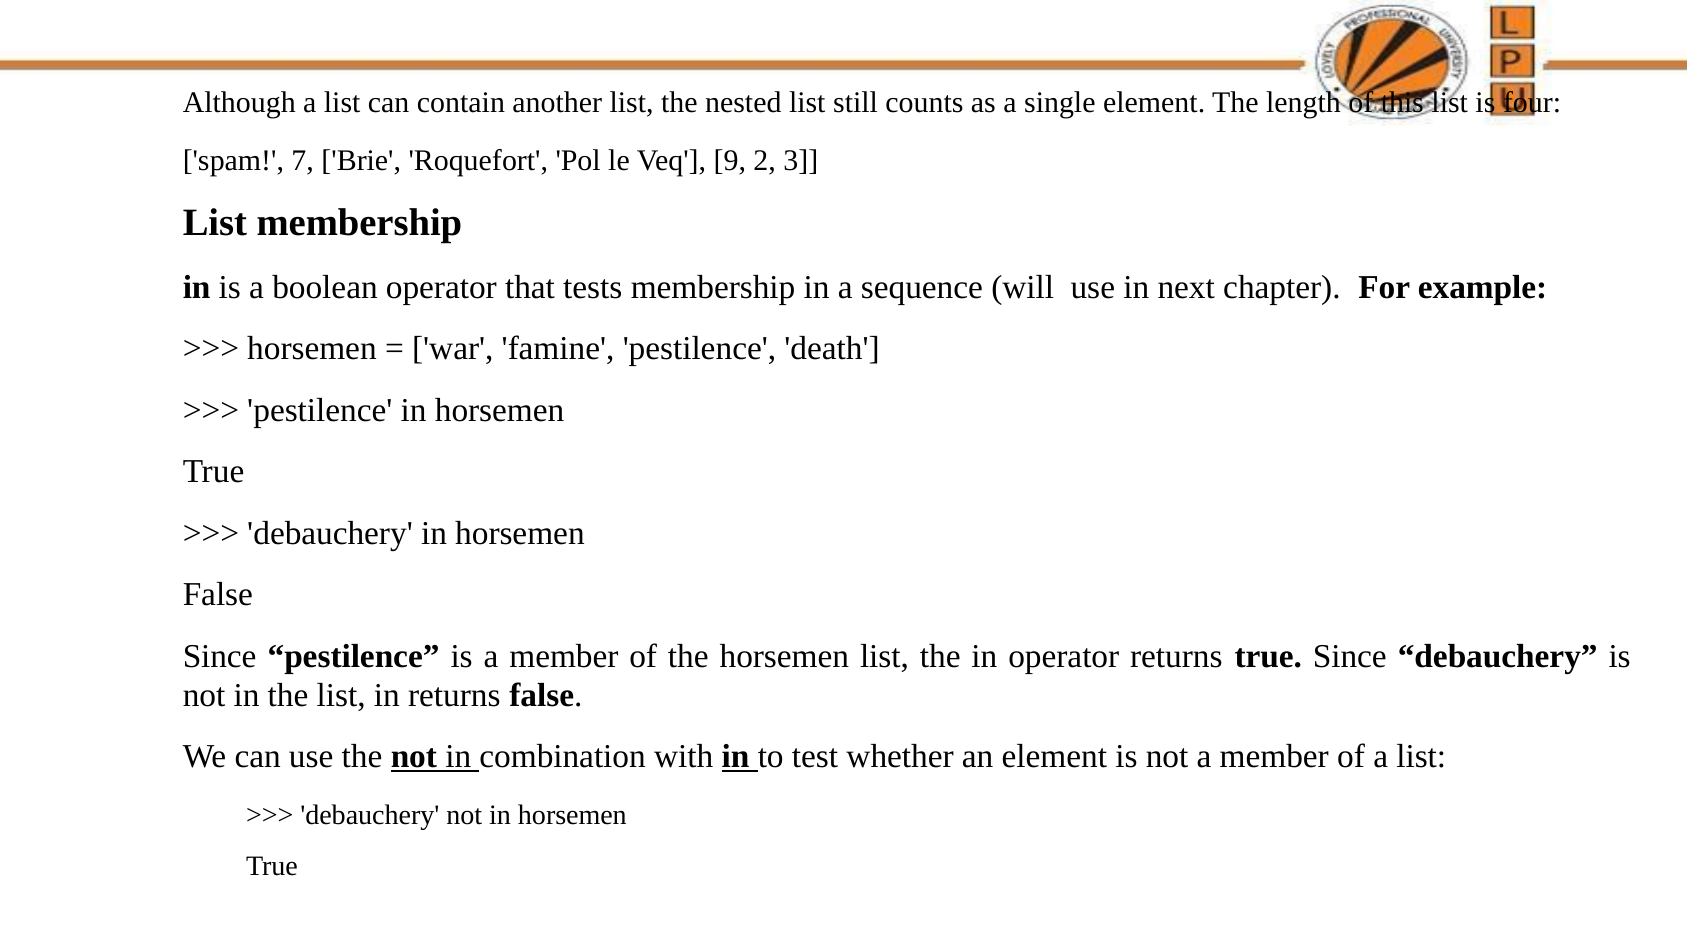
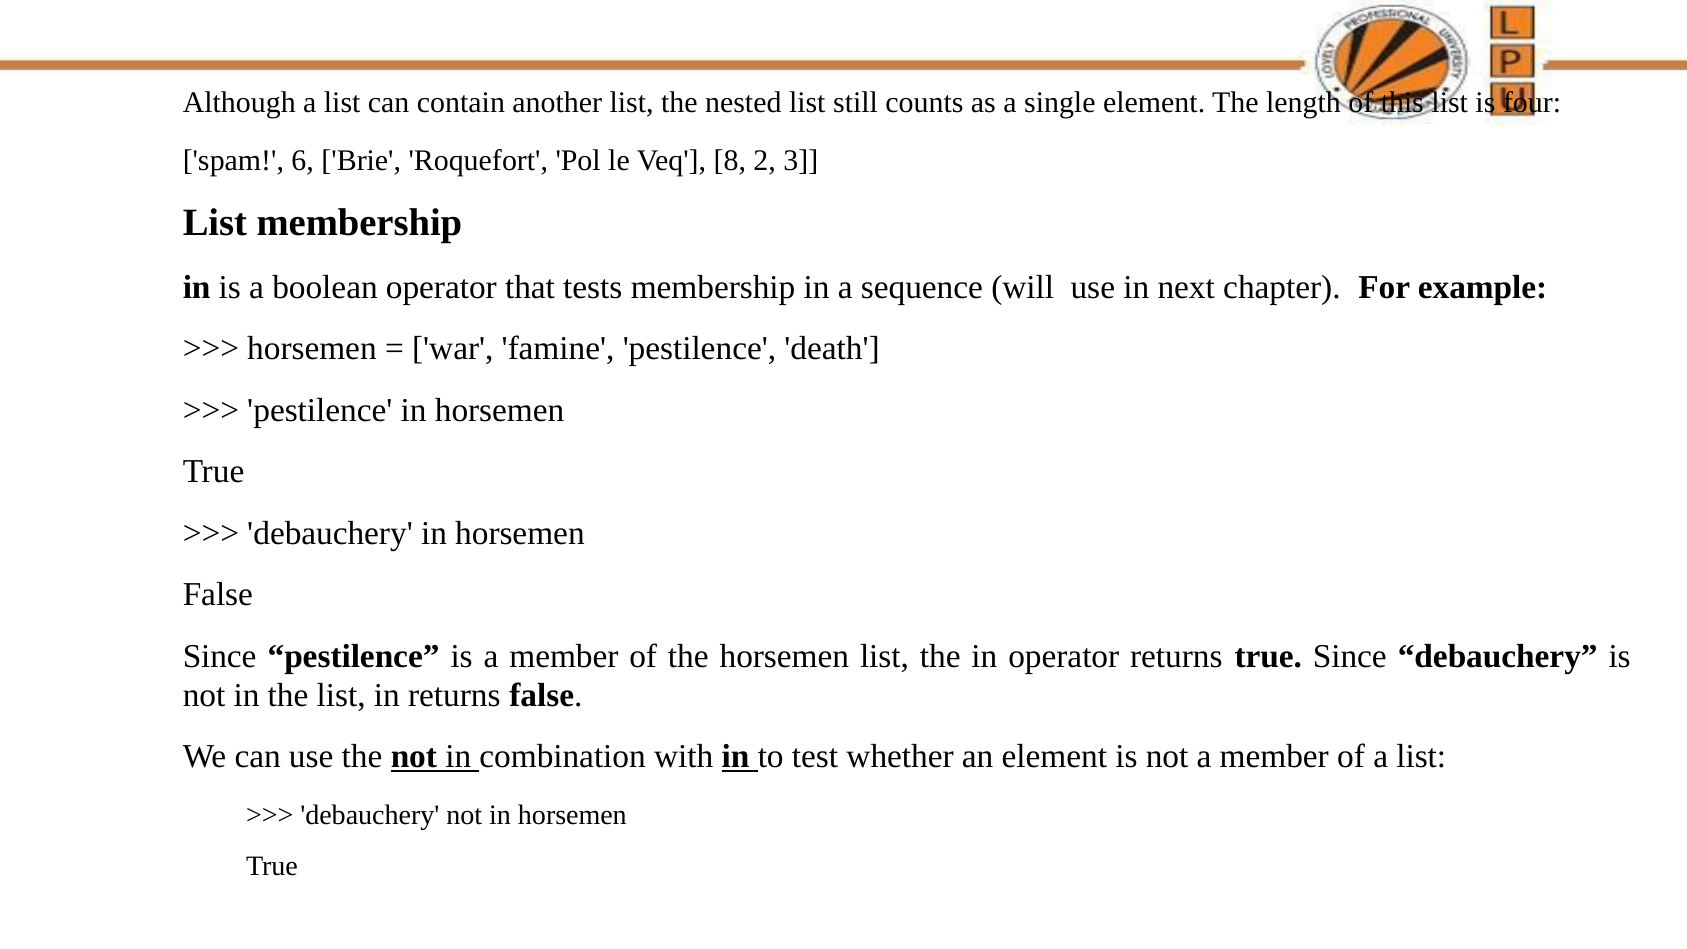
7: 7 -> 6
9: 9 -> 8
